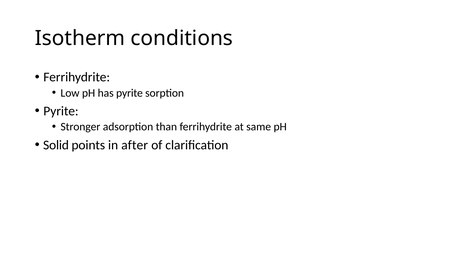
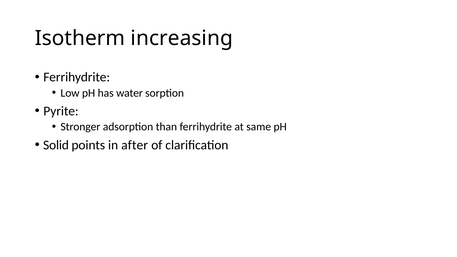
conditions: conditions -> increasing
has pyrite: pyrite -> water
